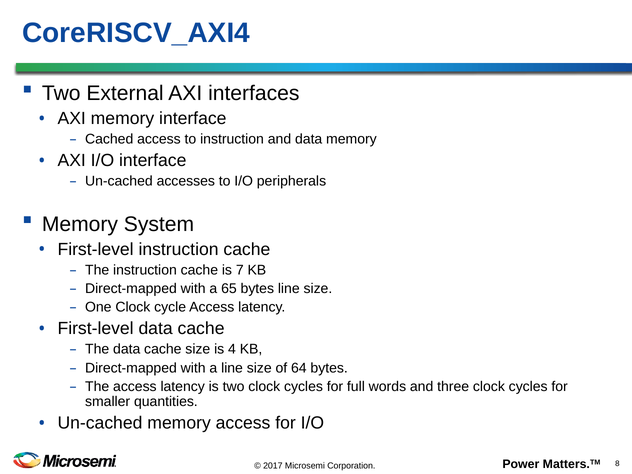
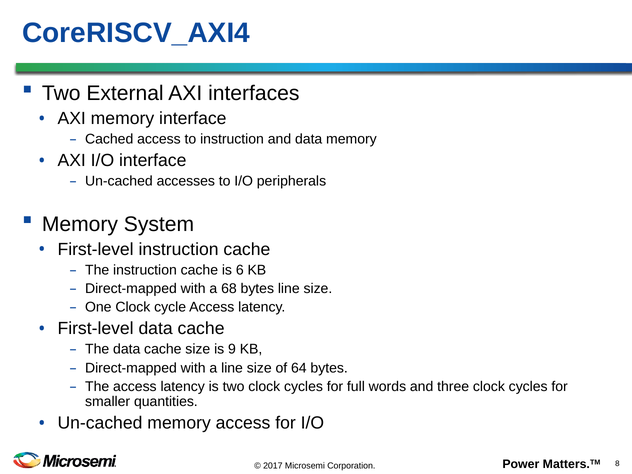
7: 7 -> 6
65: 65 -> 68
4: 4 -> 9
